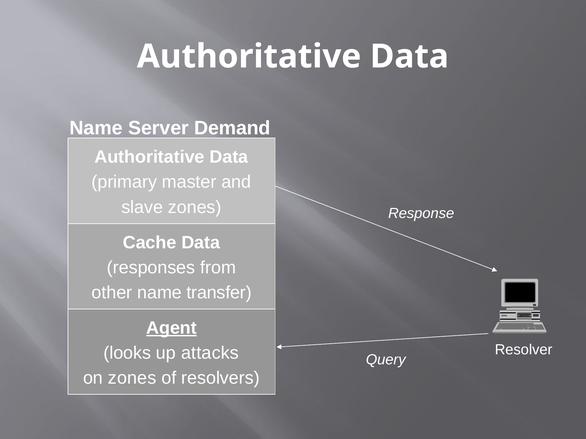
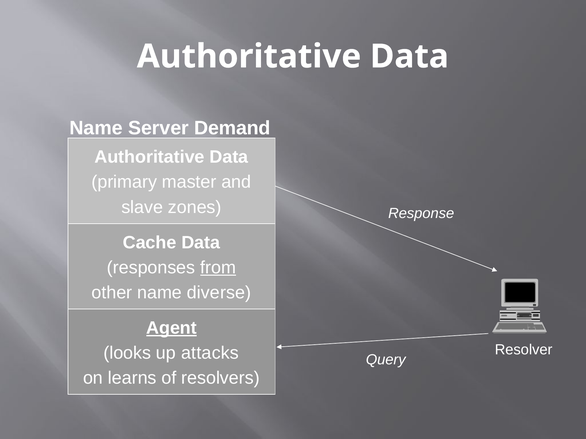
from underline: none -> present
transfer: transfer -> diverse
on zones: zones -> learns
